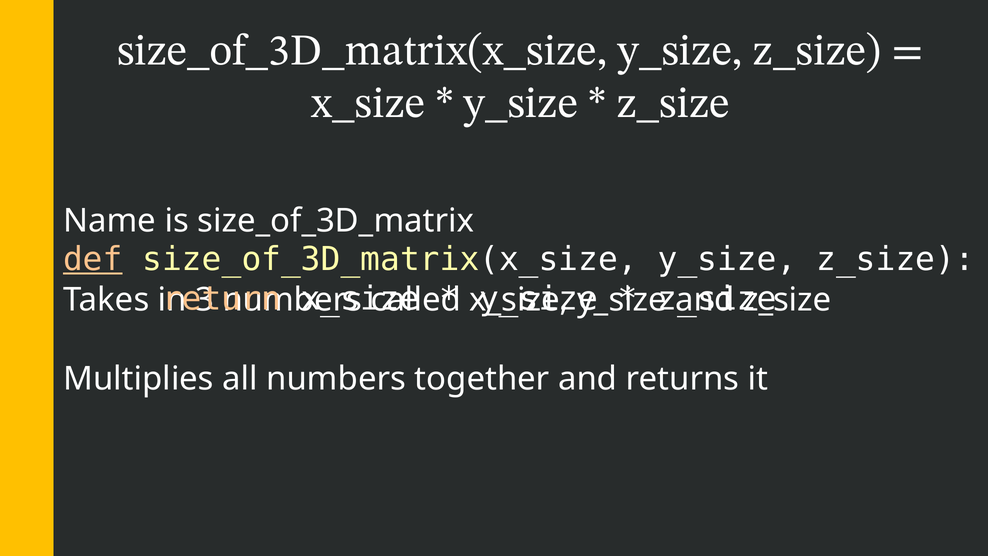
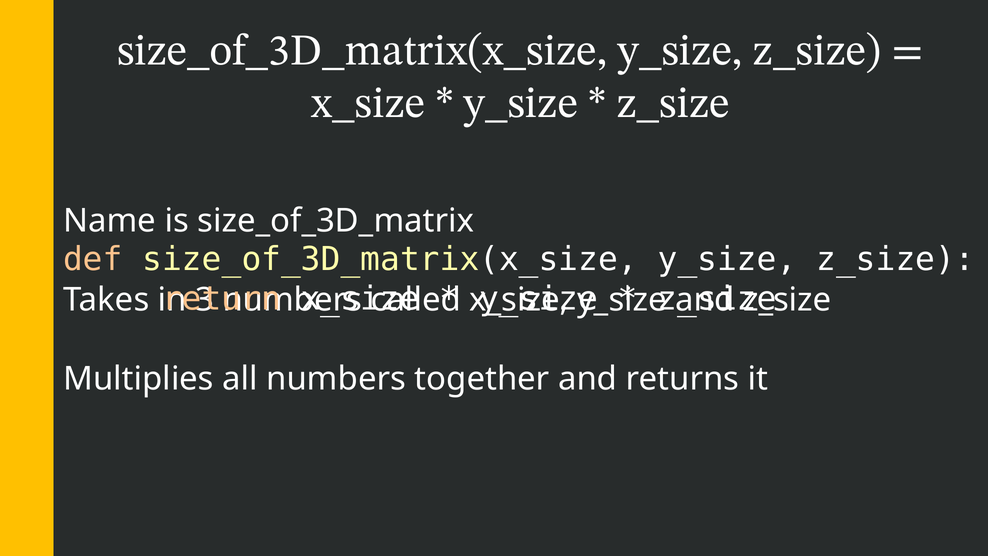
def underline: present -> none
